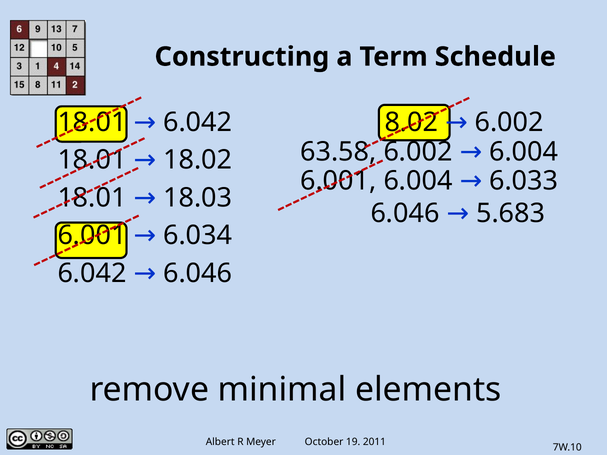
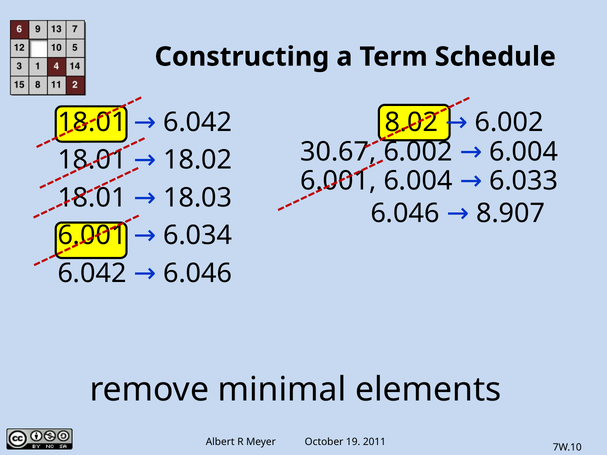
63.58: 63.58 -> 30.67
5.683: 5.683 -> 8.907
